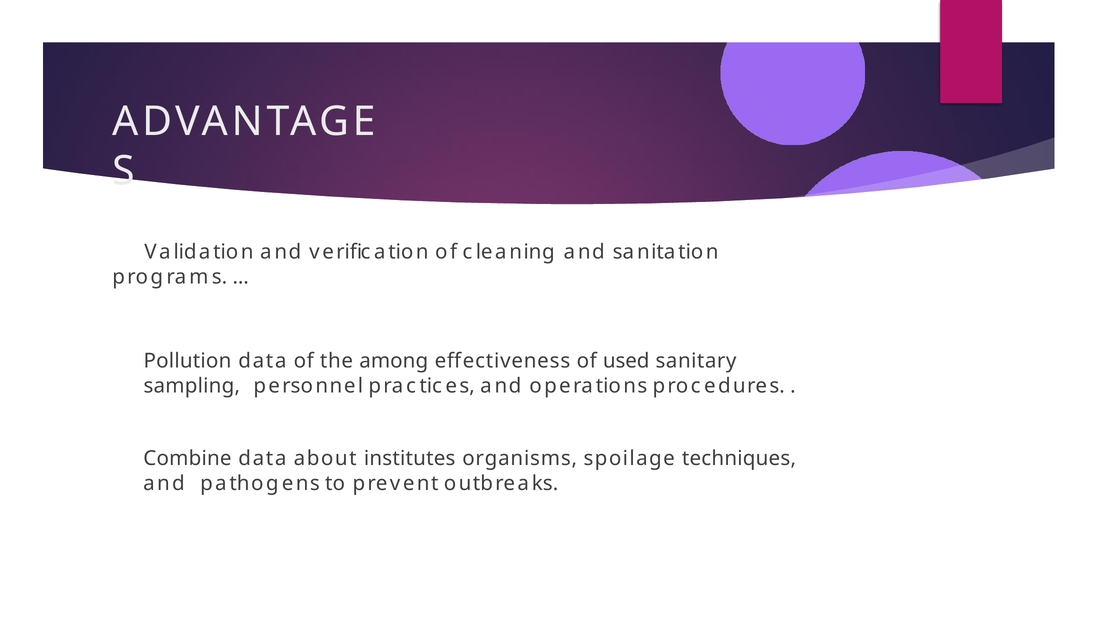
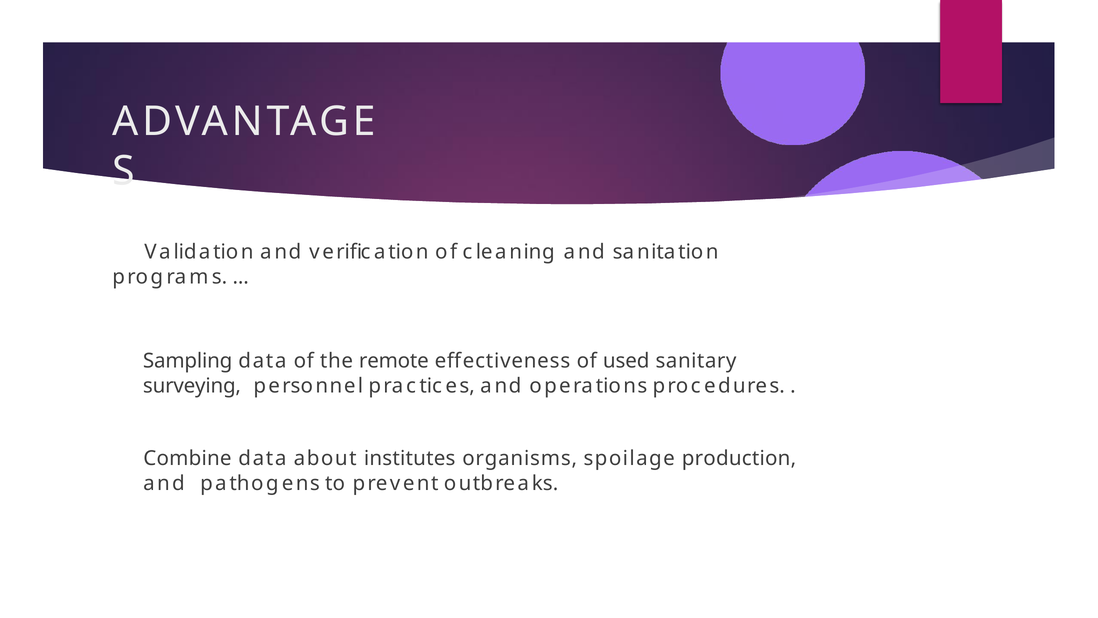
Pollution: Pollution -> Sampling
among: among -> remote
sampling: sampling -> surveying
techniques: techniques -> production
